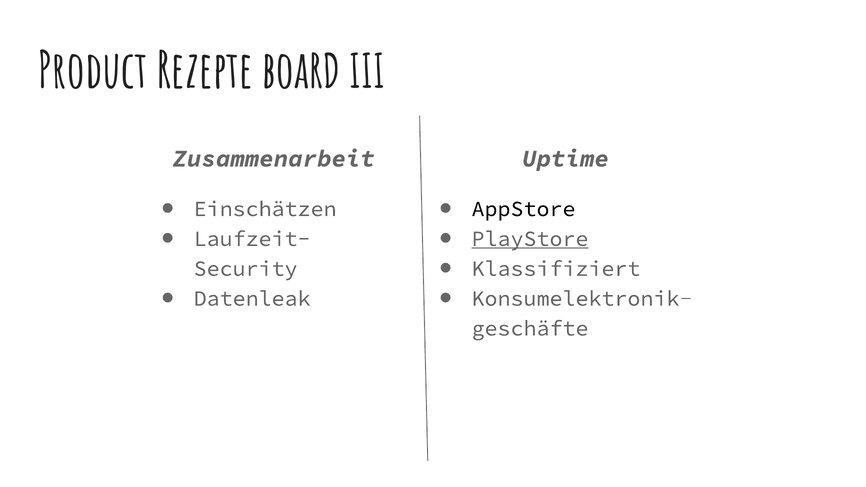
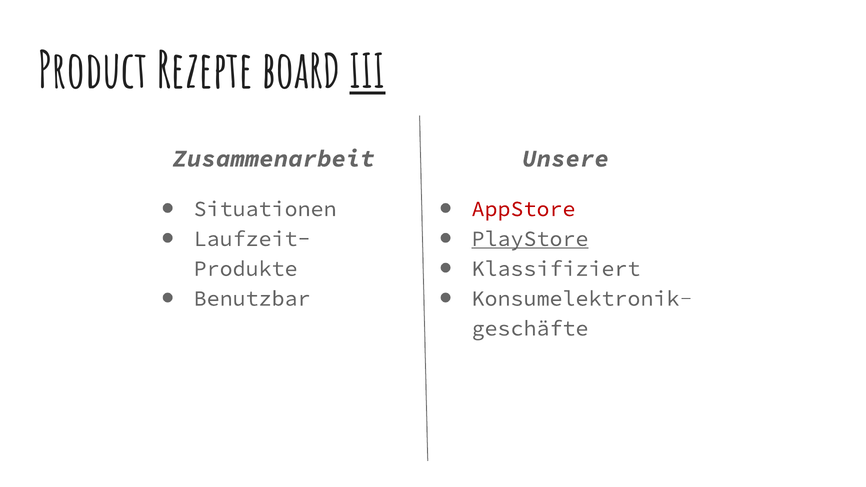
III underline: none -> present
Uptime: Uptime -> Unsere
Einschätzen: Einschätzen -> Situationen
AppStore colour: black -> red
Security: Security -> Produkte
Datenleak: Datenleak -> Benutzbar
